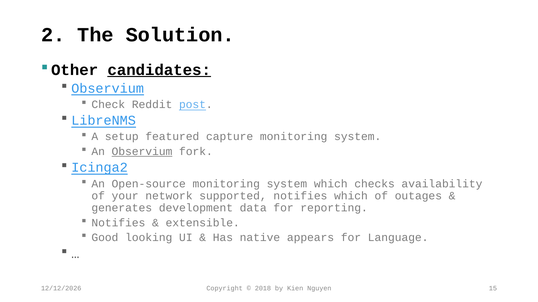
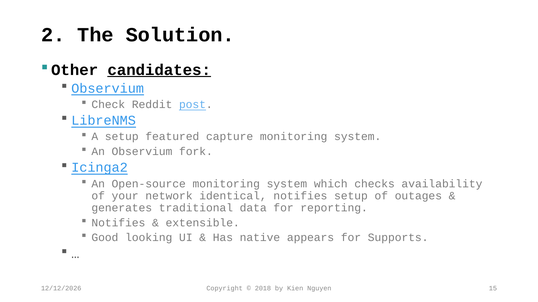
Observium at (142, 152) underline: present -> none
supported: supported -> identical
notifies which: which -> setup
development: development -> traditional
Language: Language -> Supports
